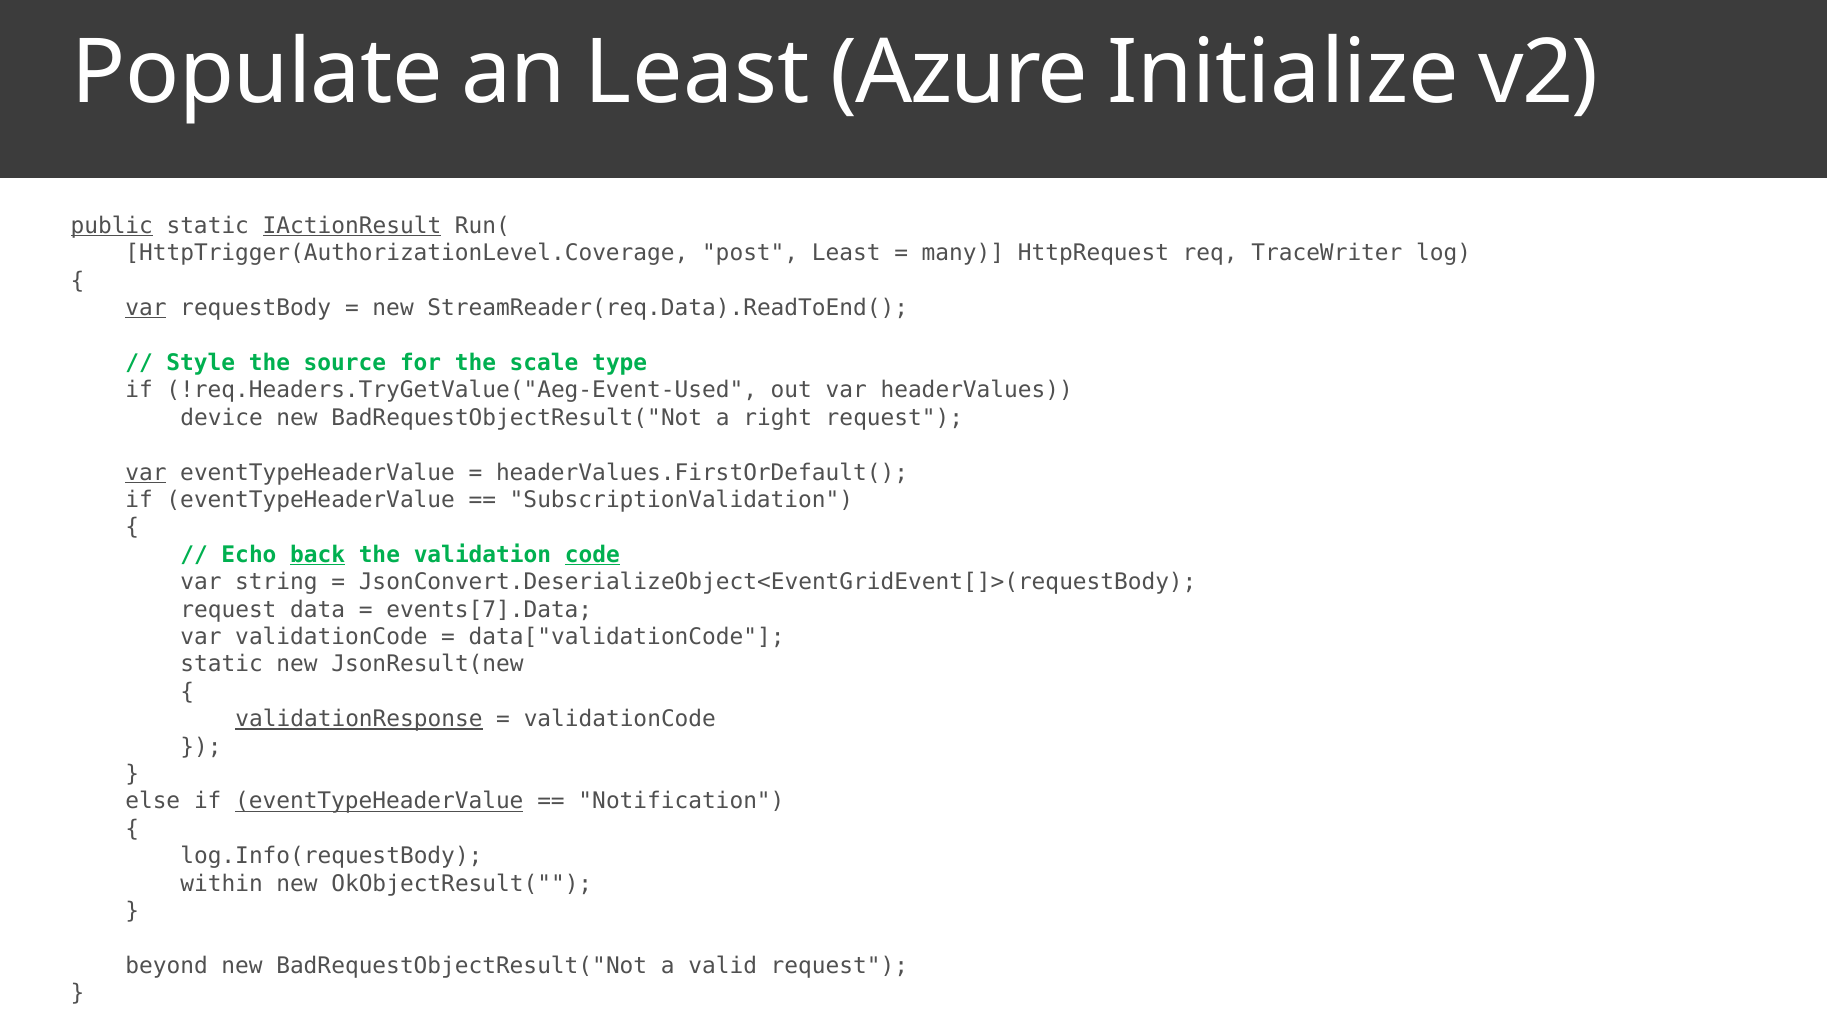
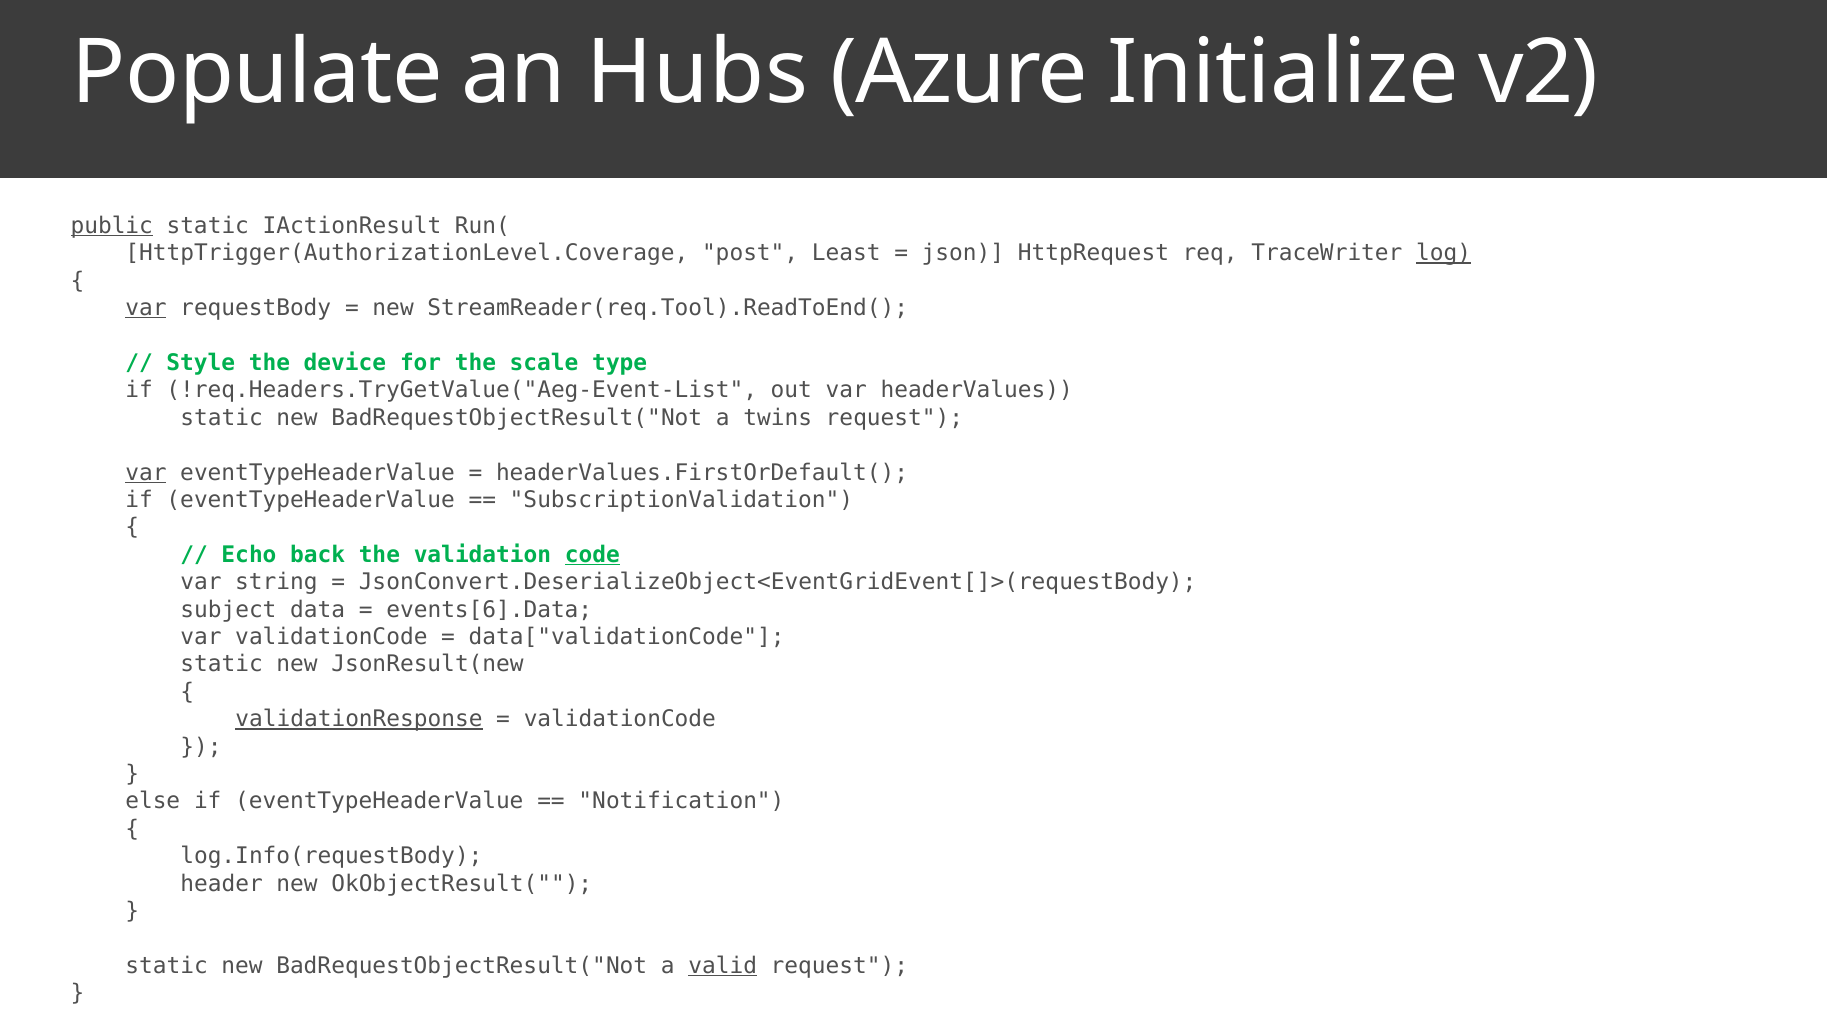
an Least: Least -> Hubs
IActionResult underline: present -> none
many: many -> json
log underline: none -> present
StreamReader(req.Data).ReadToEnd(: StreamReader(req.Data).ReadToEnd( -> StreamReader(req.Tool).ReadToEnd(
source: source -> device
!req.Headers.TryGetValue("Aeg-Event-Used: !req.Headers.TryGetValue("Aeg-Event-Used -> !req.Headers.TryGetValue("Aeg-Event-List
device at (222, 418): device -> static
right: right -> twins
back underline: present -> none
request at (228, 609): request -> subject
events[7].Data: events[7].Data -> events[6].Data
eventTypeHeaderValue at (379, 801) underline: present -> none
within: within -> header
beyond at (167, 966): beyond -> static
valid underline: none -> present
